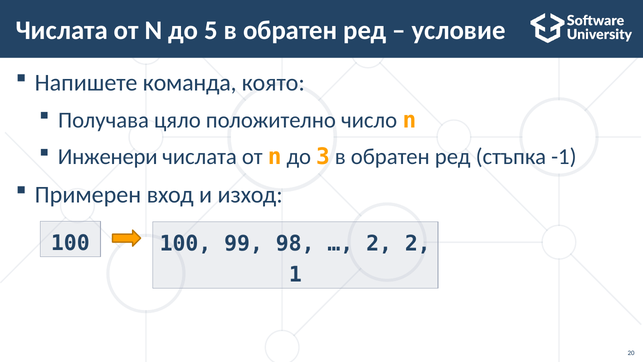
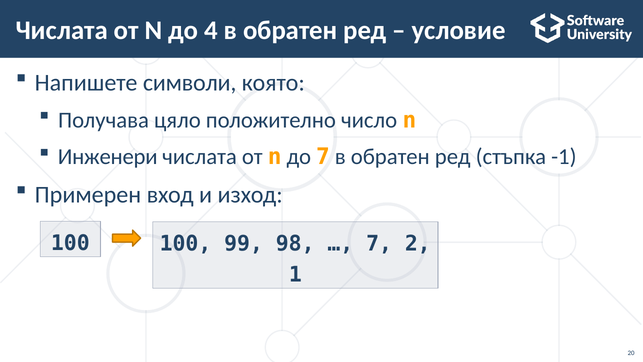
5: 5 -> 4
команда: команда -> символи
до 3: 3 -> 7
2 at (379, 243): 2 -> 7
